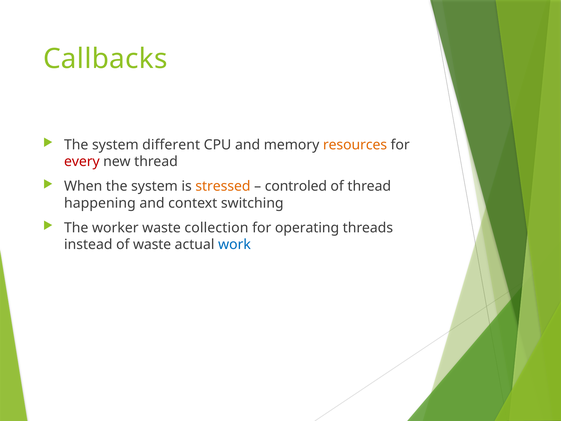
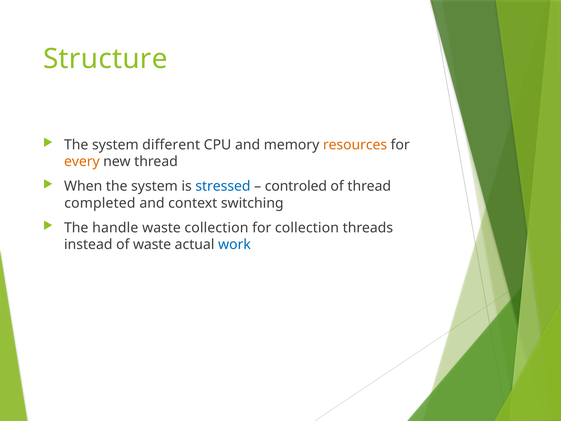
Callbacks: Callbacks -> Structure
every colour: red -> orange
stressed colour: orange -> blue
happening: happening -> completed
worker: worker -> handle
for operating: operating -> collection
